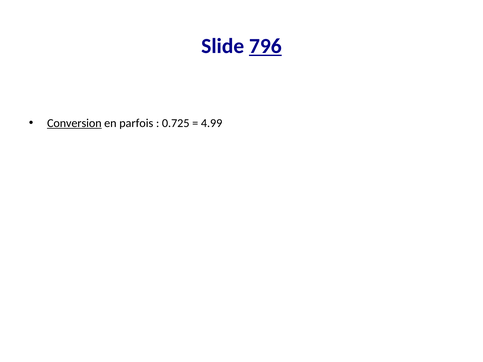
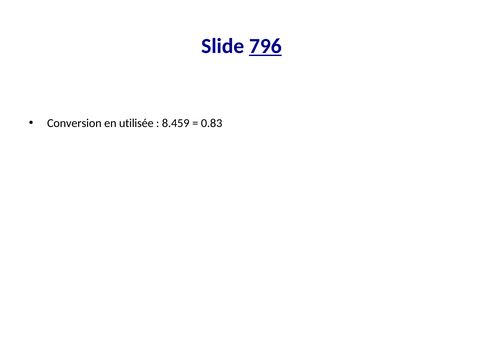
Conversion underline: present -> none
parfois: parfois -> utilisée
0.725: 0.725 -> 8.459
4.99: 4.99 -> 0.83
